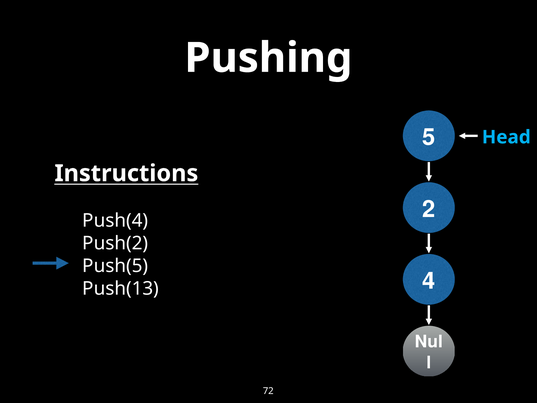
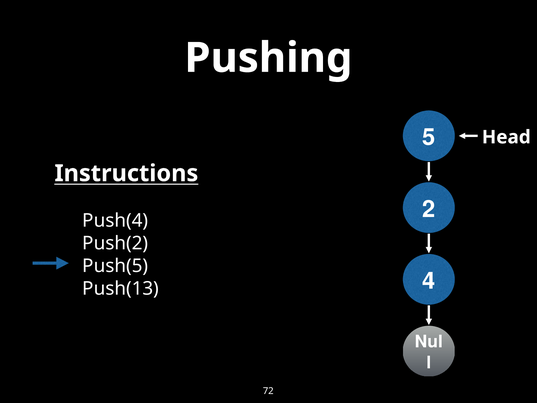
Head colour: light blue -> white
